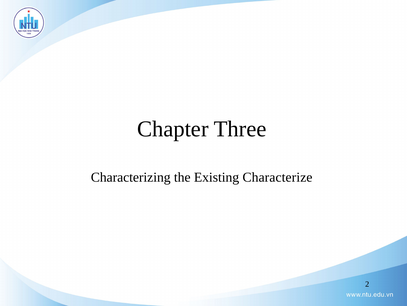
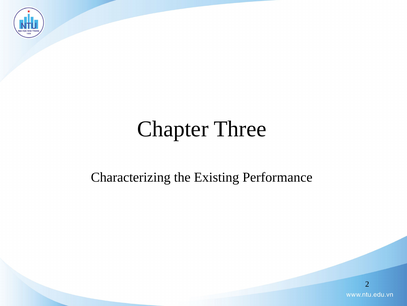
Characterize: Characterize -> Performance
